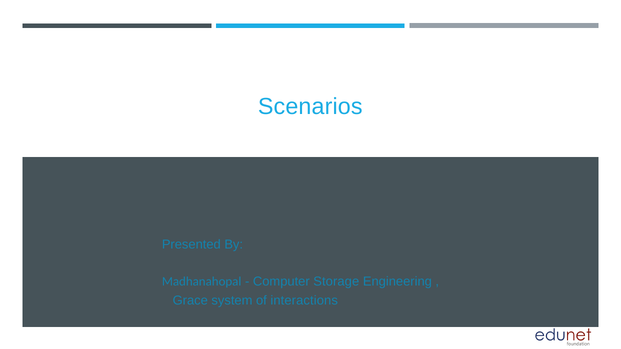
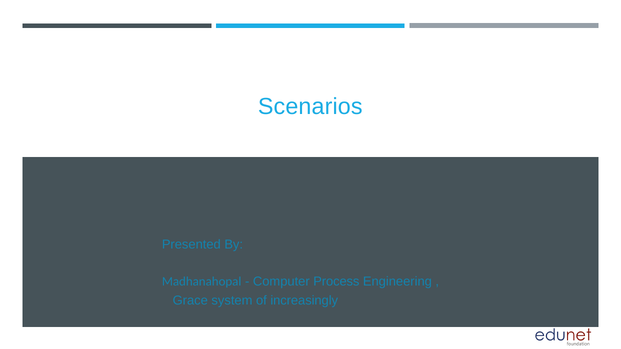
Storage: Storage -> Process
interactions: interactions -> increasingly
